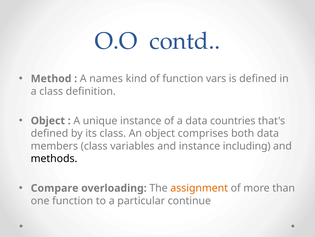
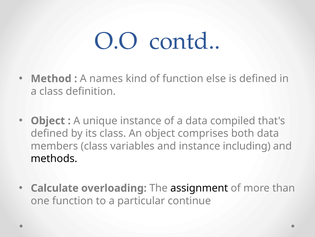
vars: vars -> else
countries: countries -> compiled
Compare: Compare -> Calculate
assignment colour: orange -> black
